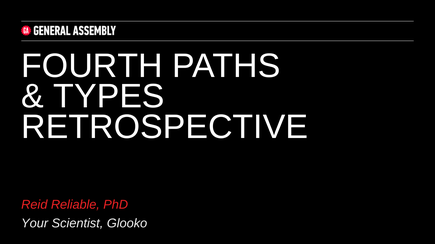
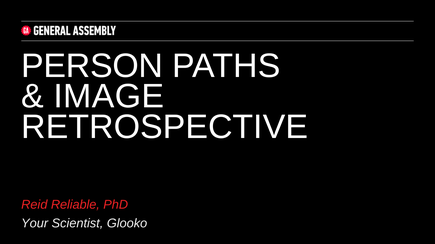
FOURTH: FOURTH -> PERSON
TYPES: TYPES -> IMAGE
